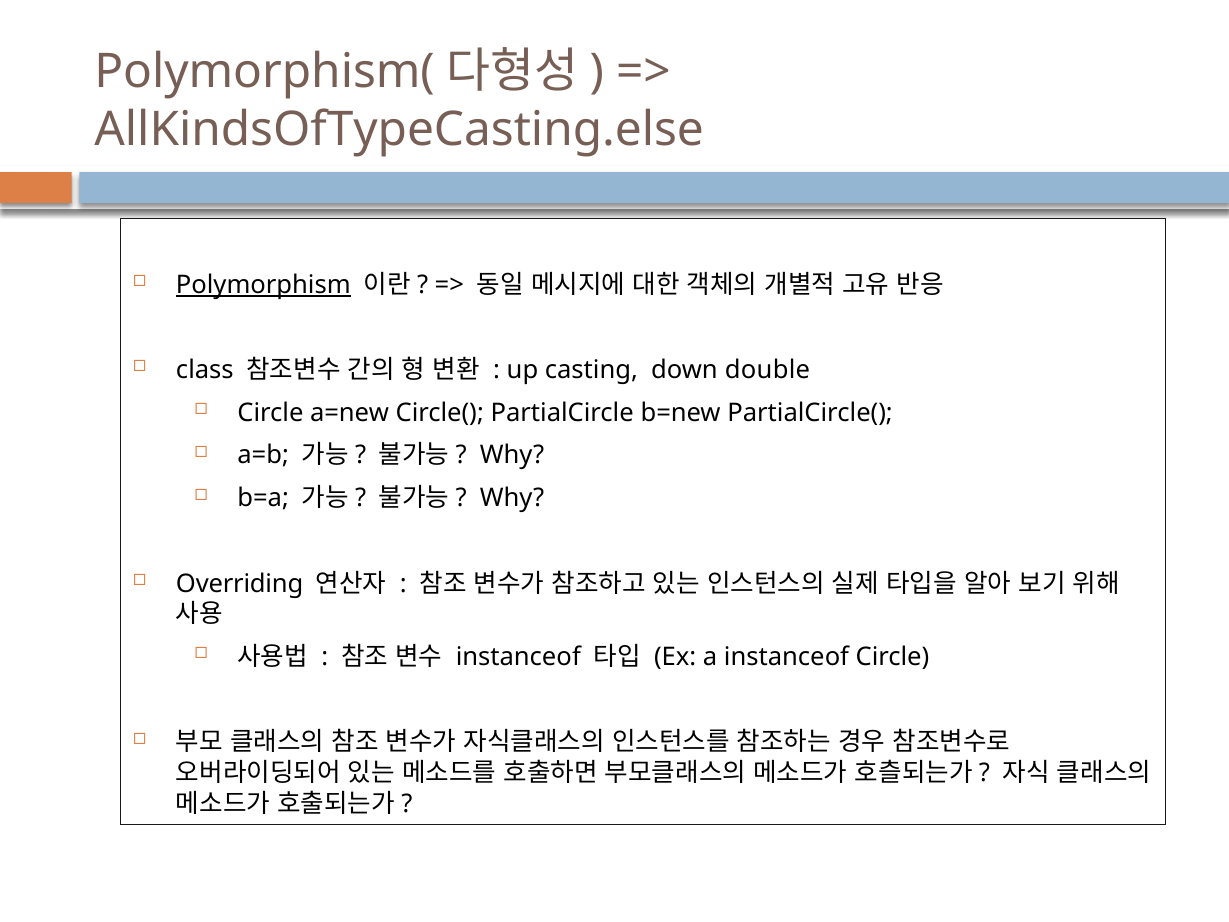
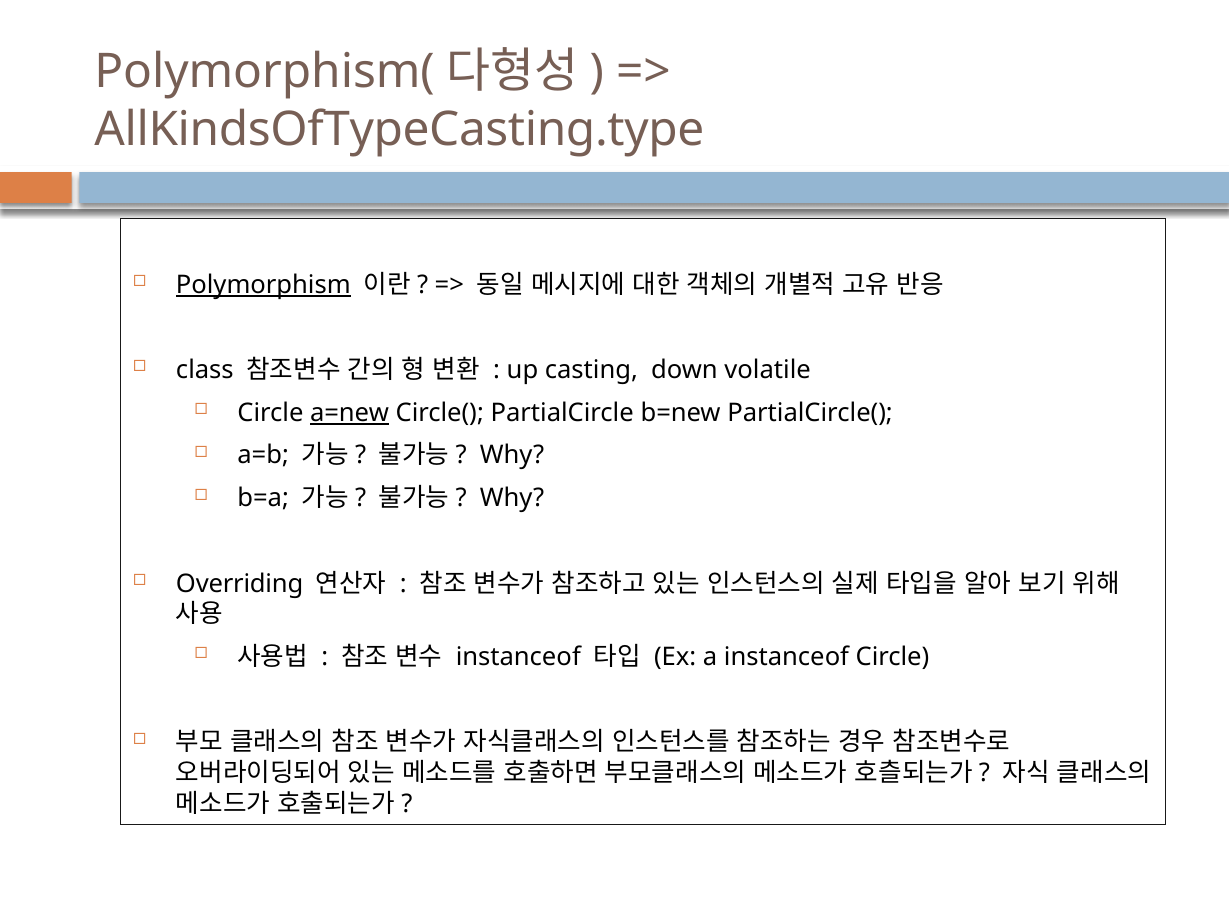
AllKindsOfTypeCasting.else: AllKindsOfTypeCasting.else -> AllKindsOfTypeCasting.type
double: double -> volatile
a=new underline: none -> present
